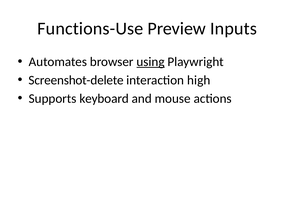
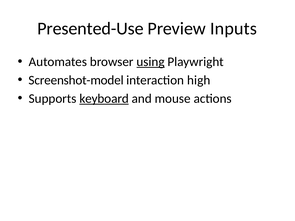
Functions-Use: Functions-Use -> Presented-Use
Screenshot-delete: Screenshot-delete -> Screenshot-model
keyboard underline: none -> present
